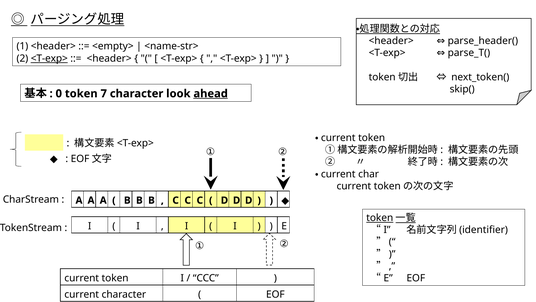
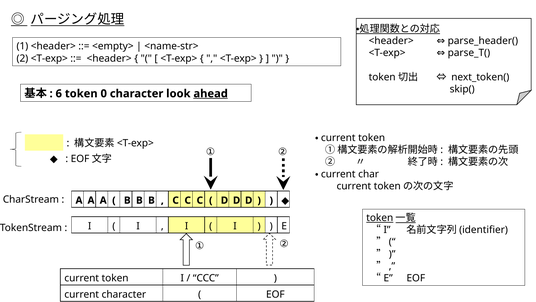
<T-exp> at (49, 58) underline: present -> none
0: 0 -> 6
7: 7 -> 0
